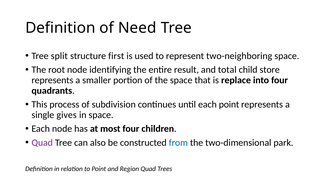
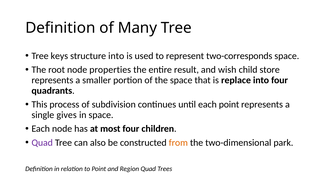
Need: Need -> Many
split: split -> keys
structure first: first -> into
two-neighboring: two-neighboring -> two-corresponds
identifying: identifying -> properties
total: total -> wish
from colour: blue -> orange
